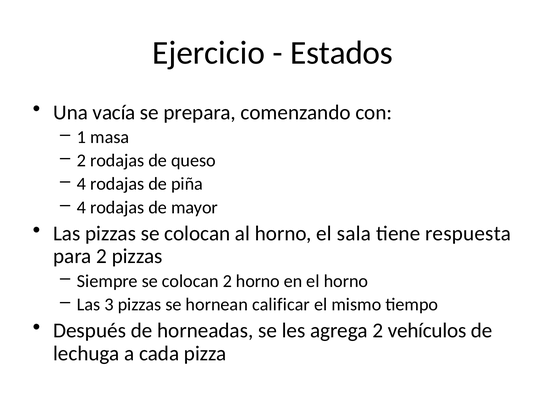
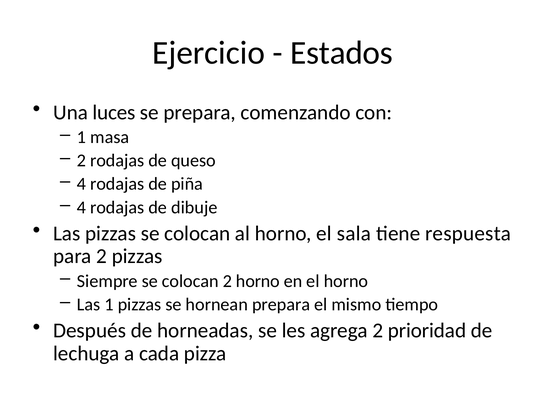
vacía: vacía -> luces
mayor: mayor -> dibuje
Las 3: 3 -> 1
hornean calificar: calificar -> prepara
vehículos: vehículos -> prioridad
